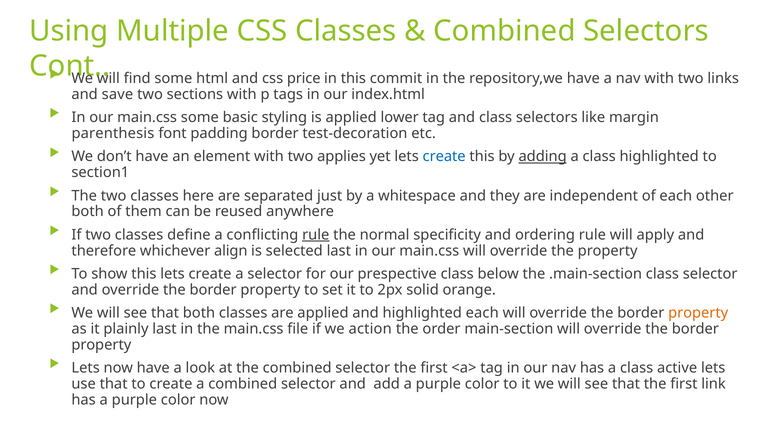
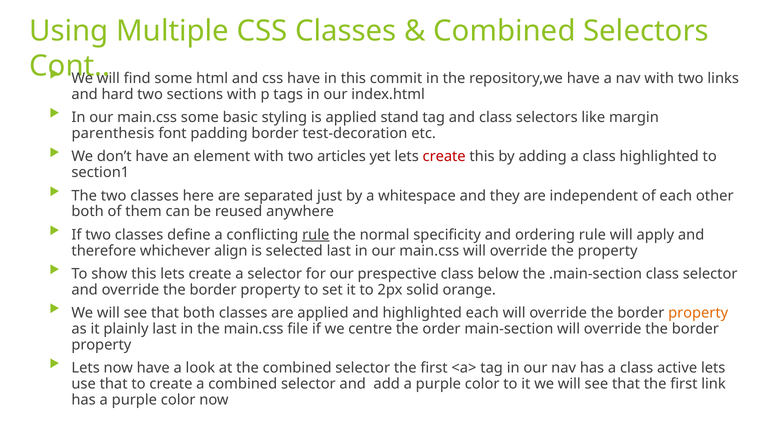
css price: price -> have
save: save -> hard
lower: lower -> stand
applies: applies -> articles
create at (444, 157) colour: blue -> red
adding underline: present -> none
action: action -> centre
